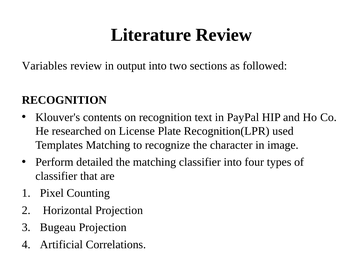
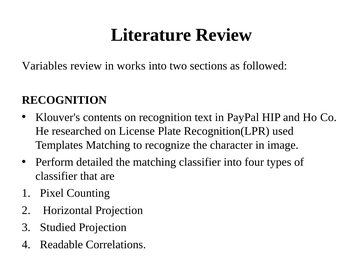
output: output -> works
Bugeau: Bugeau -> Studied
Artificial: Artificial -> Readable
